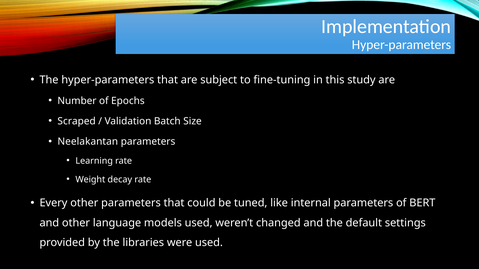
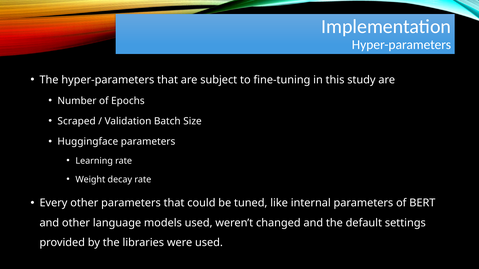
Neelakantan: Neelakantan -> Huggingface
